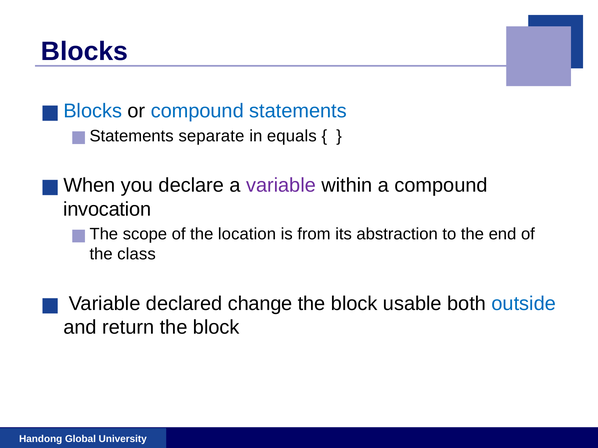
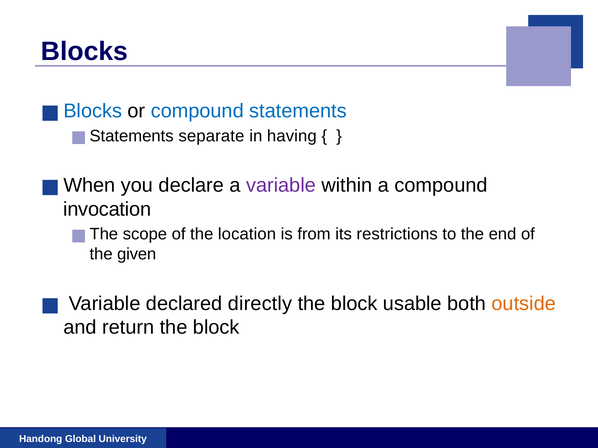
equals: equals -> having
abstraction: abstraction -> restrictions
class: class -> given
change: change -> directly
outside colour: blue -> orange
